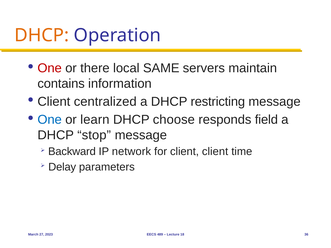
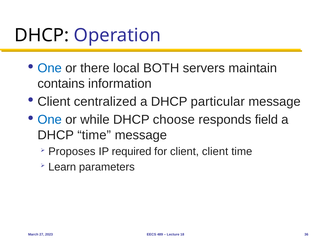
DHCP at (42, 35) colour: orange -> black
One at (50, 68) colour: red -> blue
SAME: SAME -> BOTH
restricting: restricting -> particular
learn: learn -> while
DHCP stop: stop -> time
Backward: Backward -> Proposes
network: network -> required
Delay: Delay -> Learn
